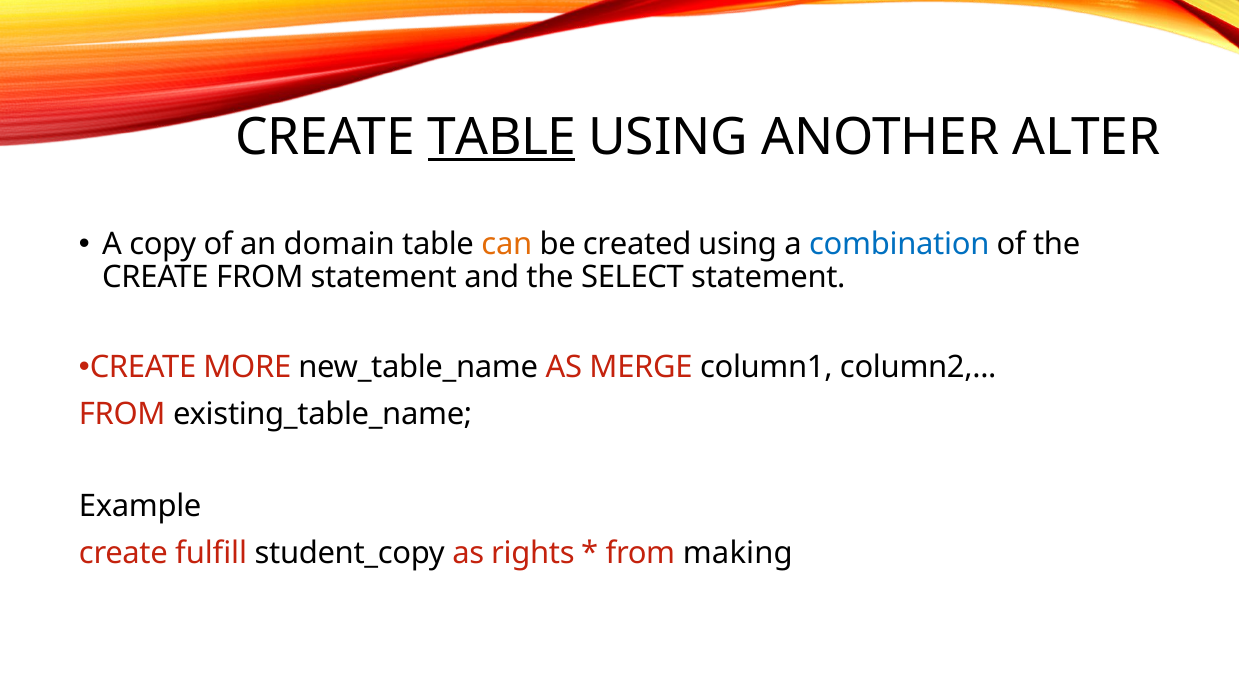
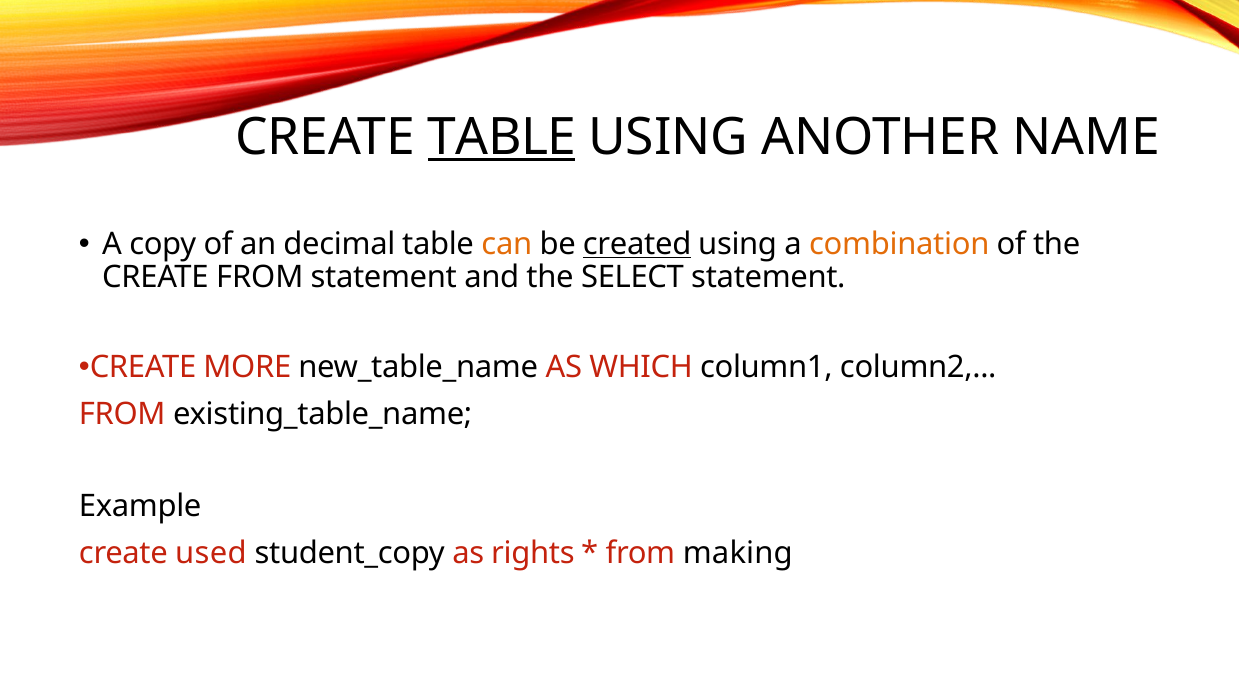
ALTER: ALTER -> NAME
domain: domain -> decimal
created underline: none -> present
combination colour: blue -> orange
MERGE: MERGE -> WHICH
fulfill: fulfill -> used
